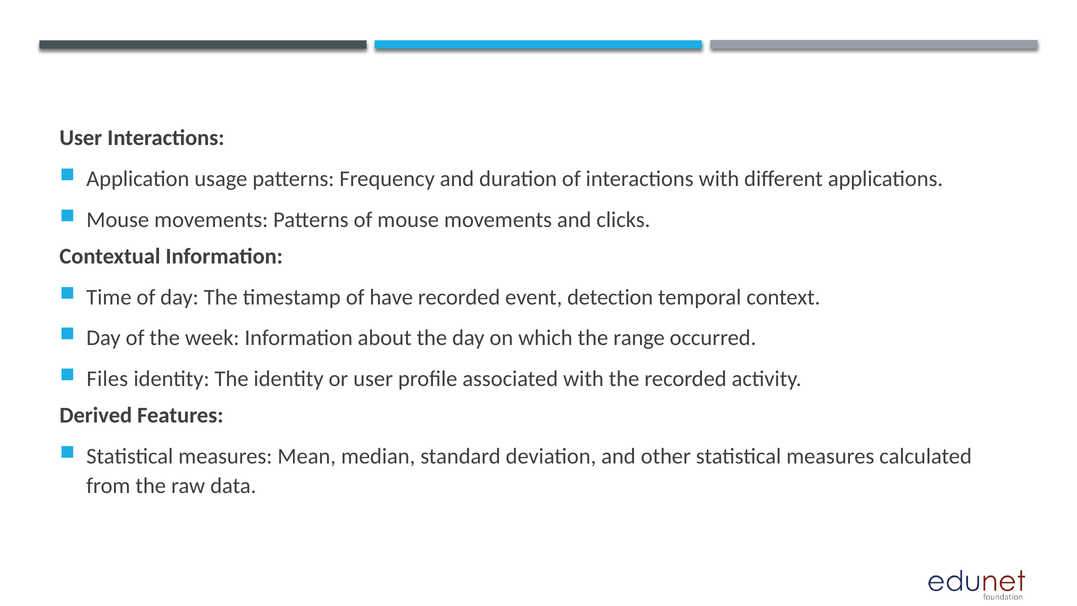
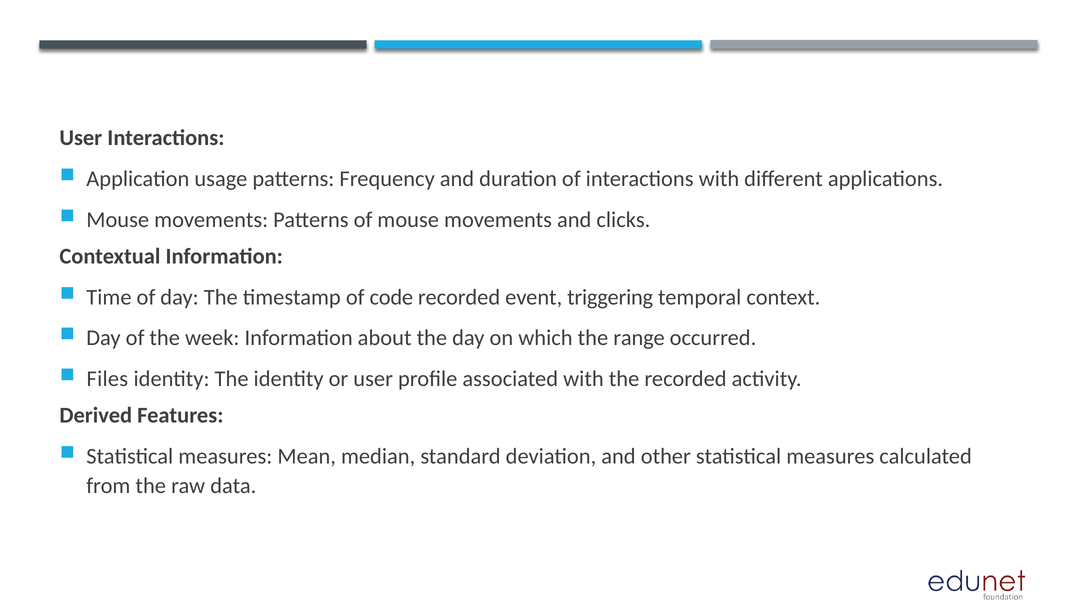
have: have -> code
detection: detection -> triggering
